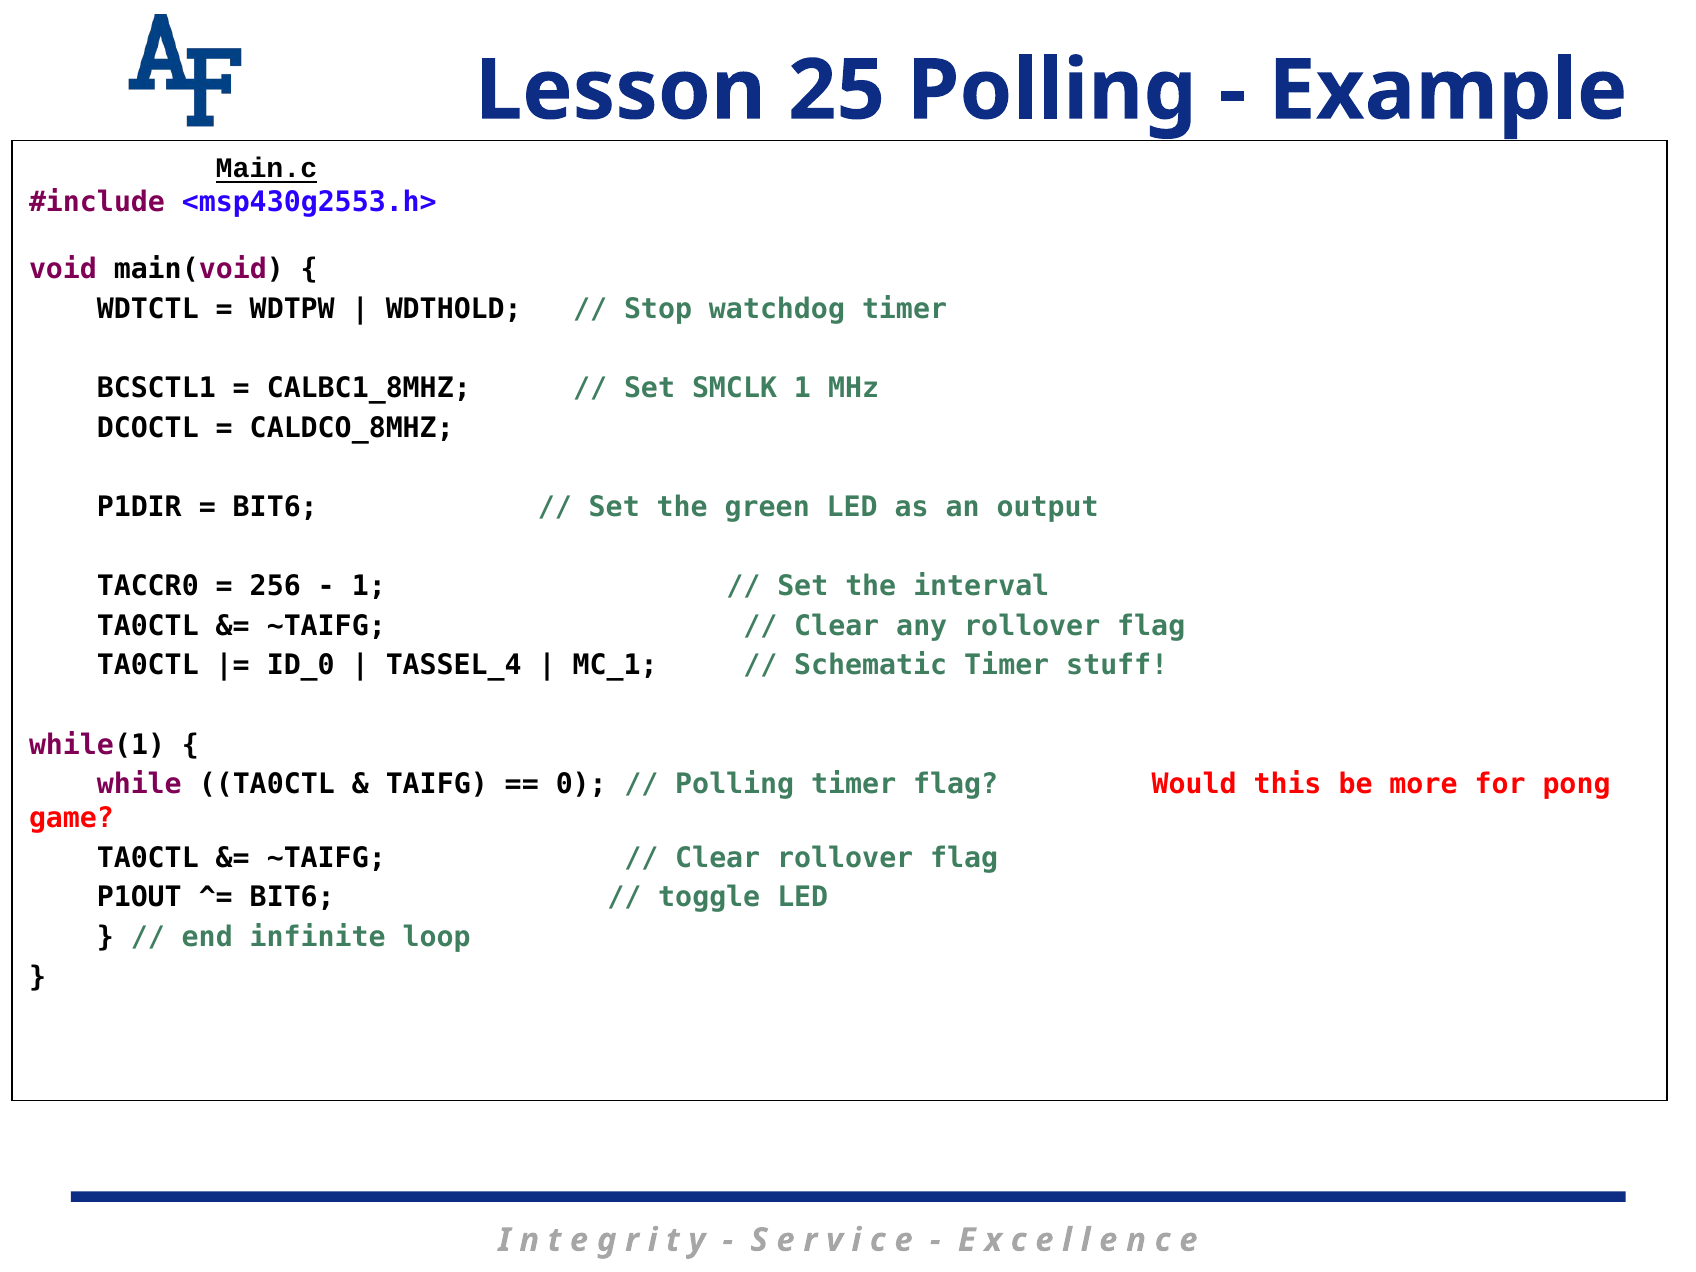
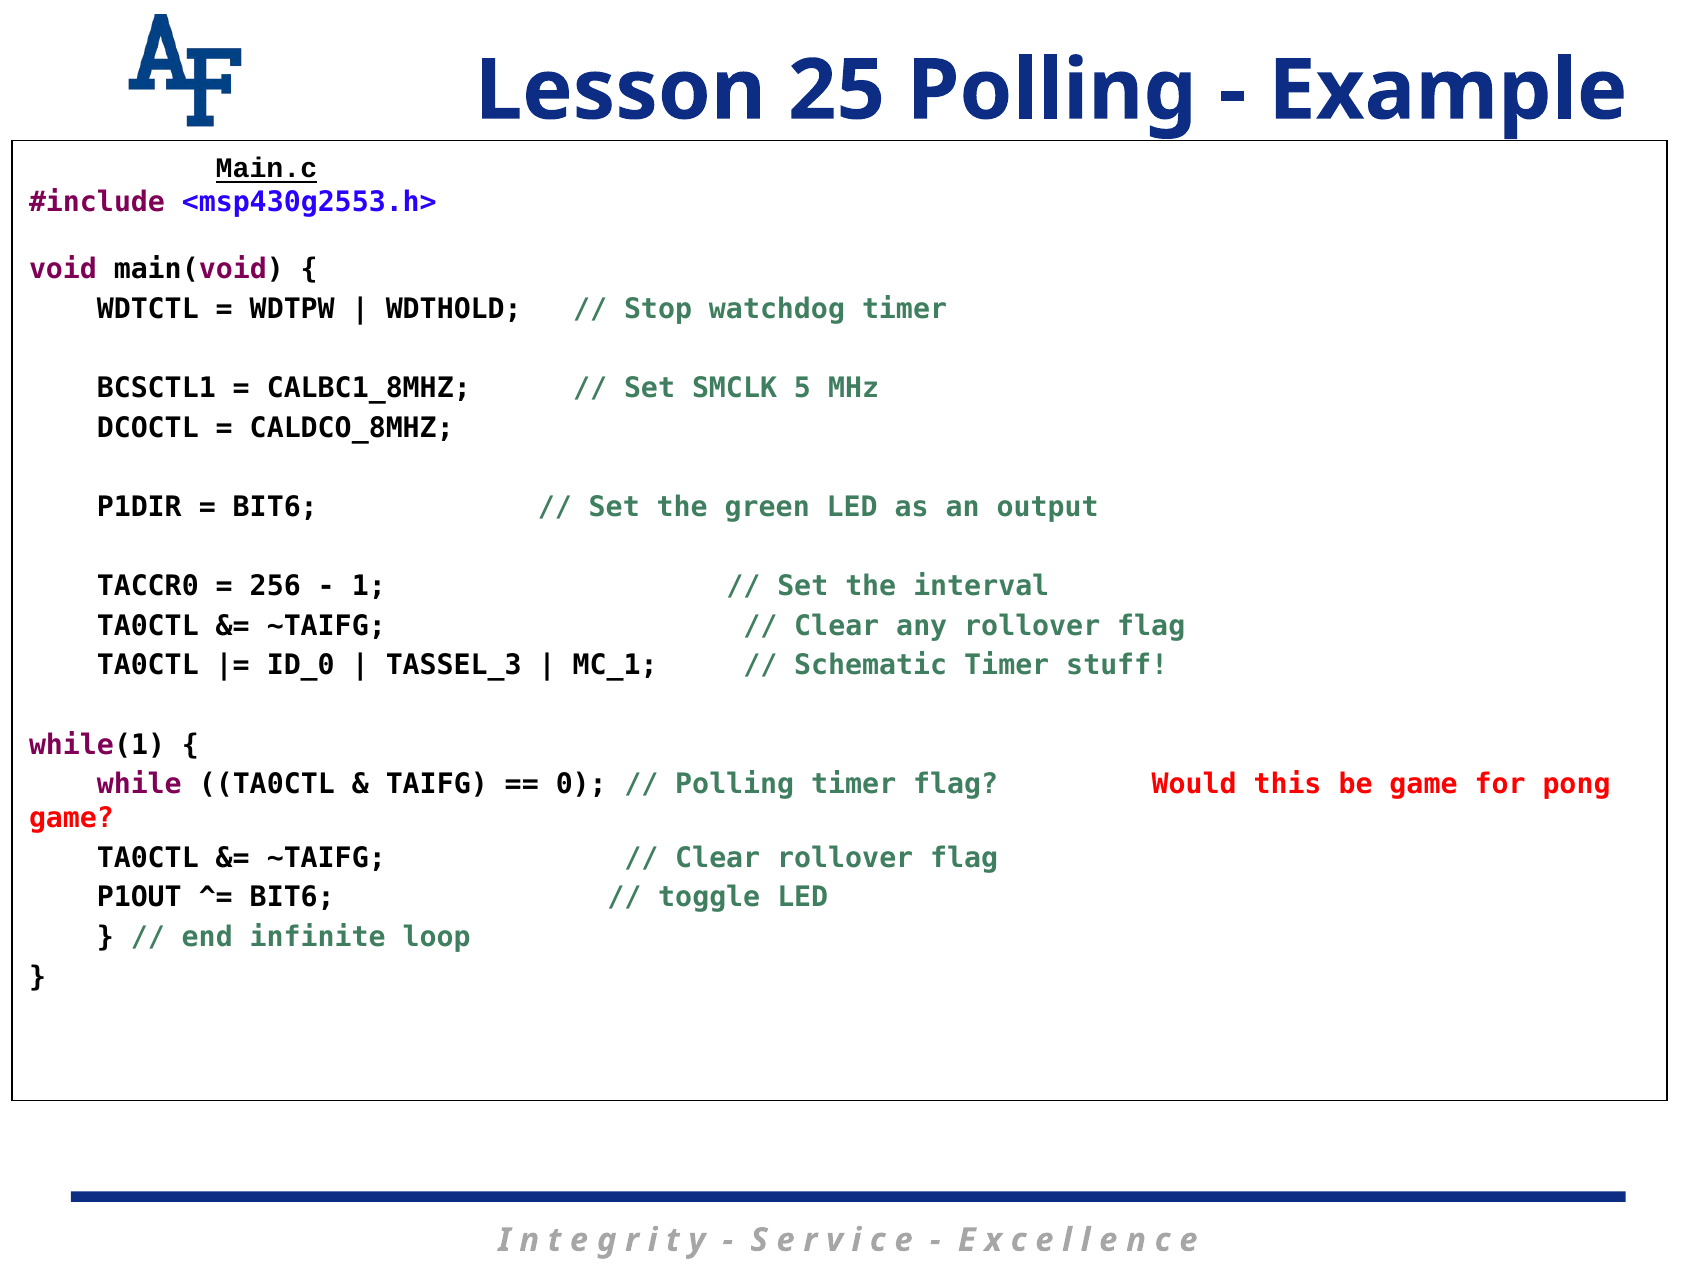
SMCLK 1: 1 -> 5
TASSEL_4: TASSEL_4 -> TASSEL_3
be more: more -> game
